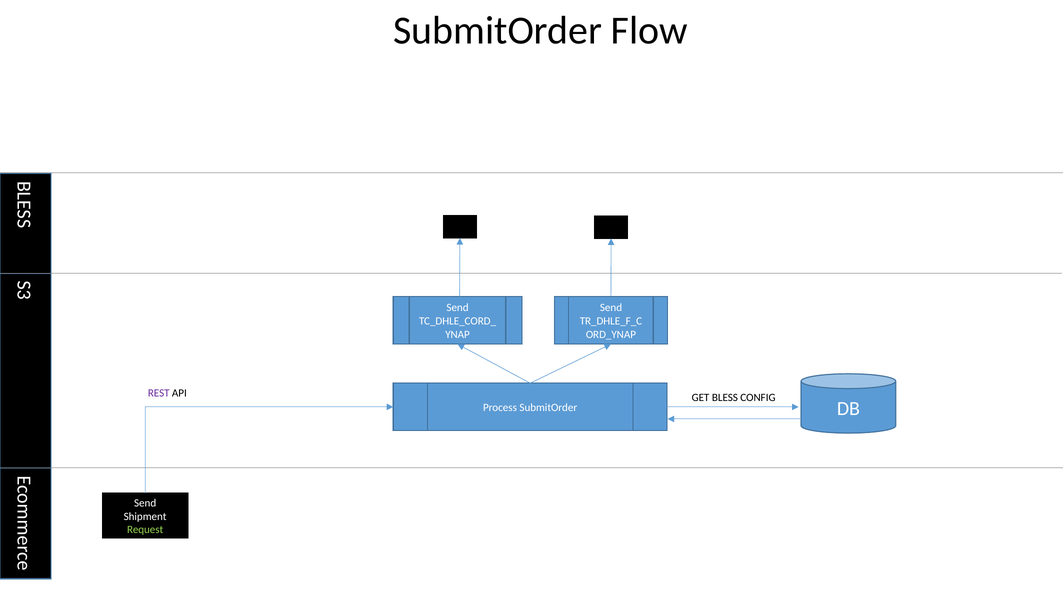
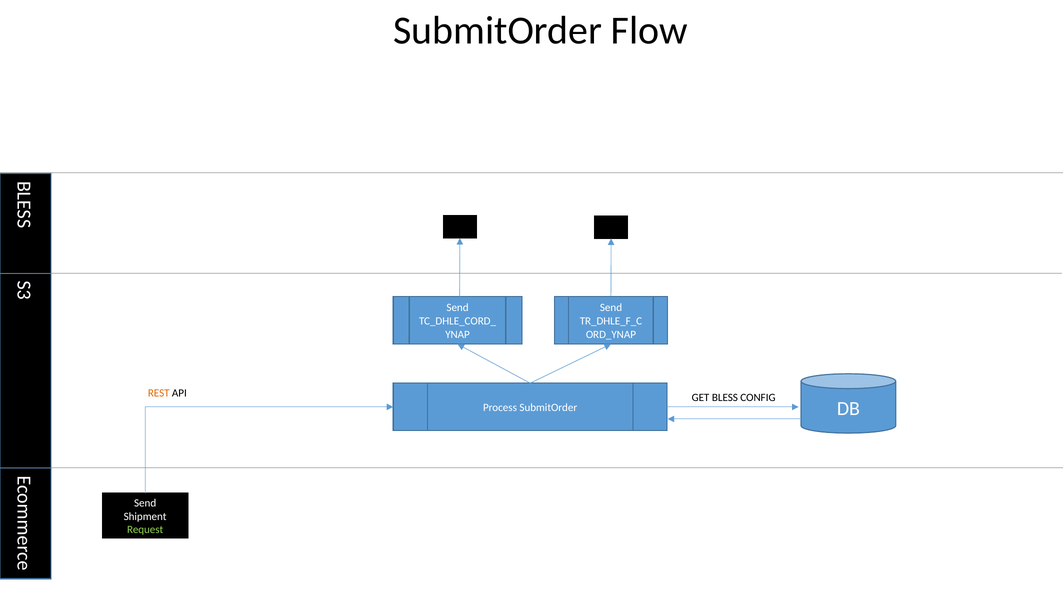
REST colour: purple -> orange
